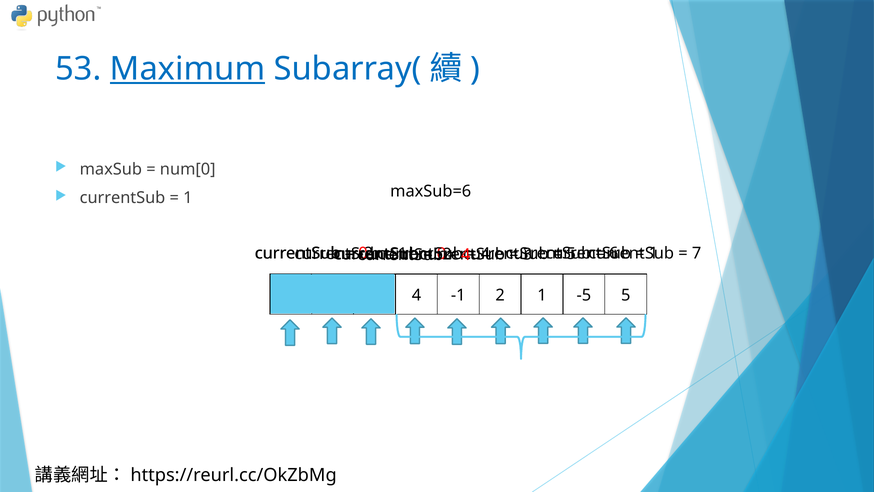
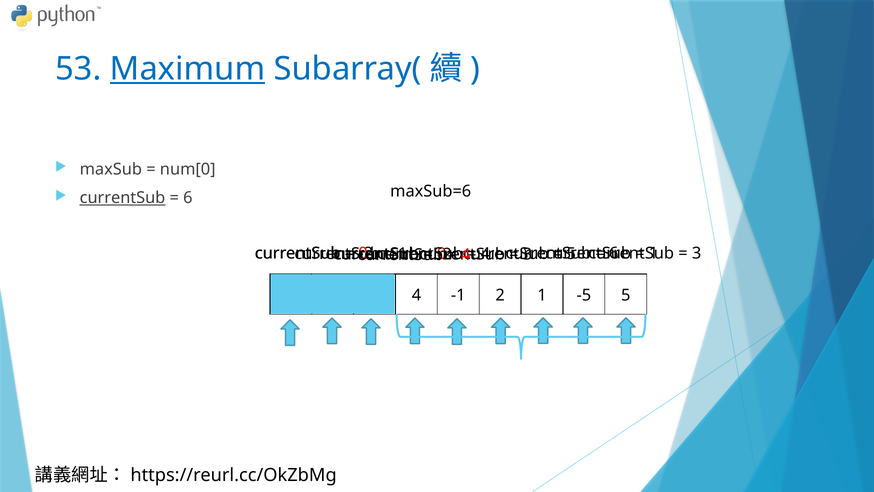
currentSub at (123, 198) underline: none -> present
1 at (188, 198): 1 -> 6
7 at (697, 253): 7 -> 3
